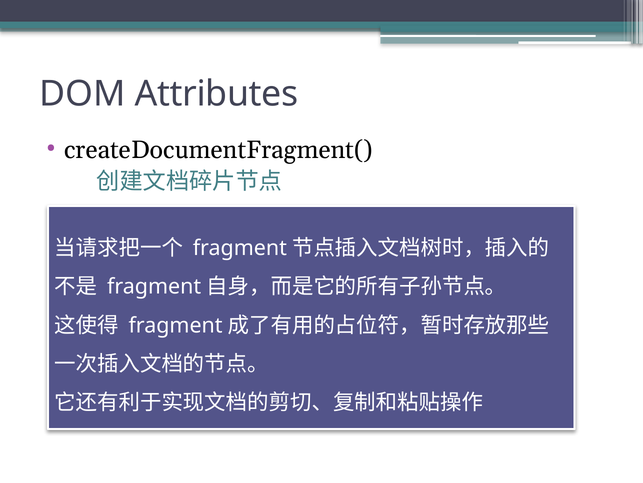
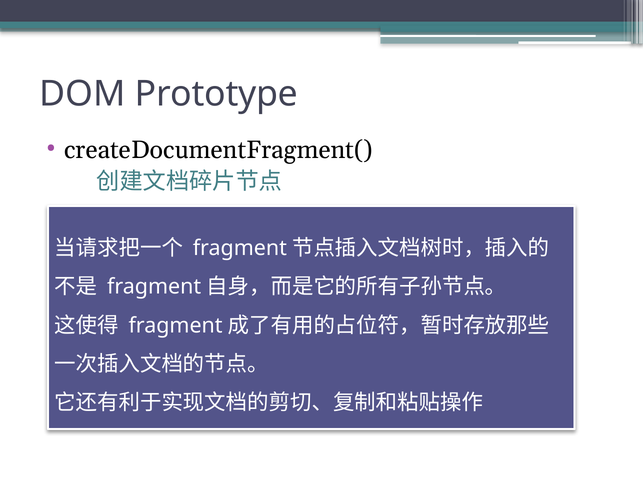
Attributes: Attributes -> Prototype
